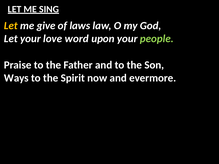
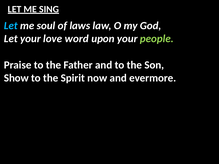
Let at (11, 26) colour: yellow -> light blue
give: give -> soul
Ways: Ways -> Show
